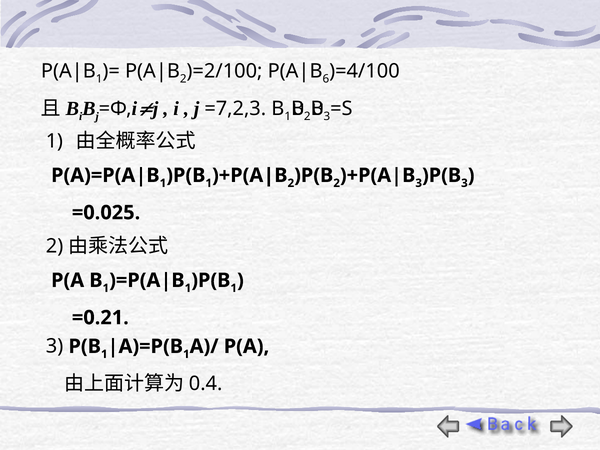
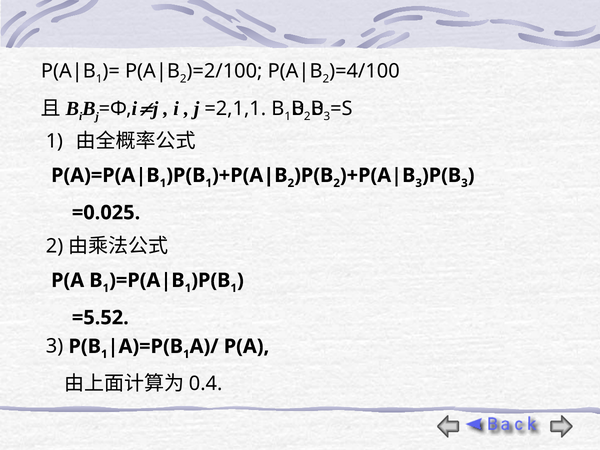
6 at (326, 79): 6 -> 2
=7,2,3: =7,2,3 -> =2,1,1
=0.21: =0.21 -> =5.52
